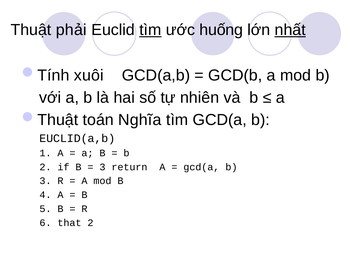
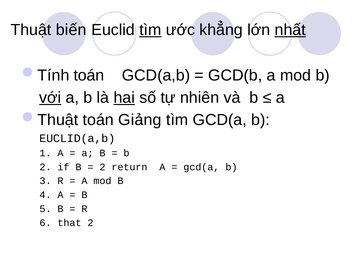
phải: phải -> biến
huống: huống -> khẳng
xuôi at (89, 75): xuôi -> toán
với underline: none -> present
hai underline: none -> present
Nghĩa: Nghĩa -> Giảng
3 at (102, 167): 3 -> 2
